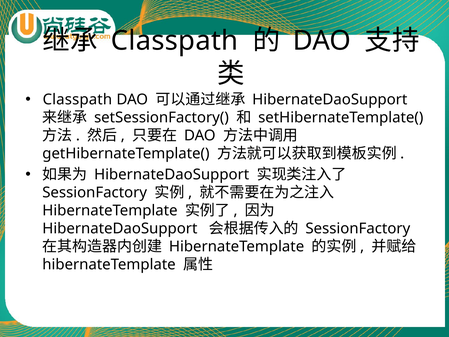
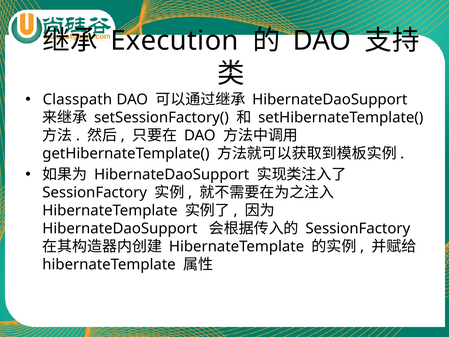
Classpath at (174, 41): Classpath -> Execution
